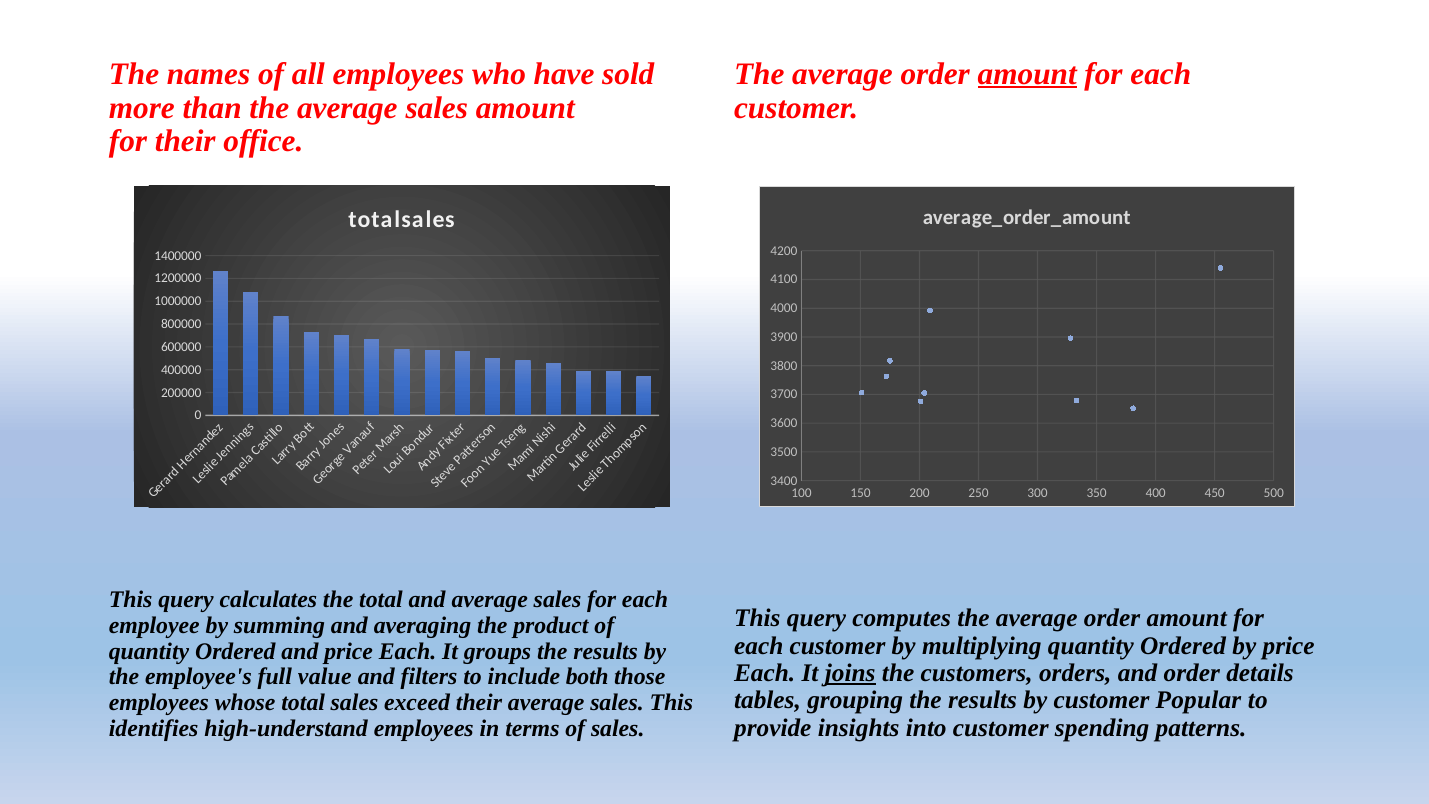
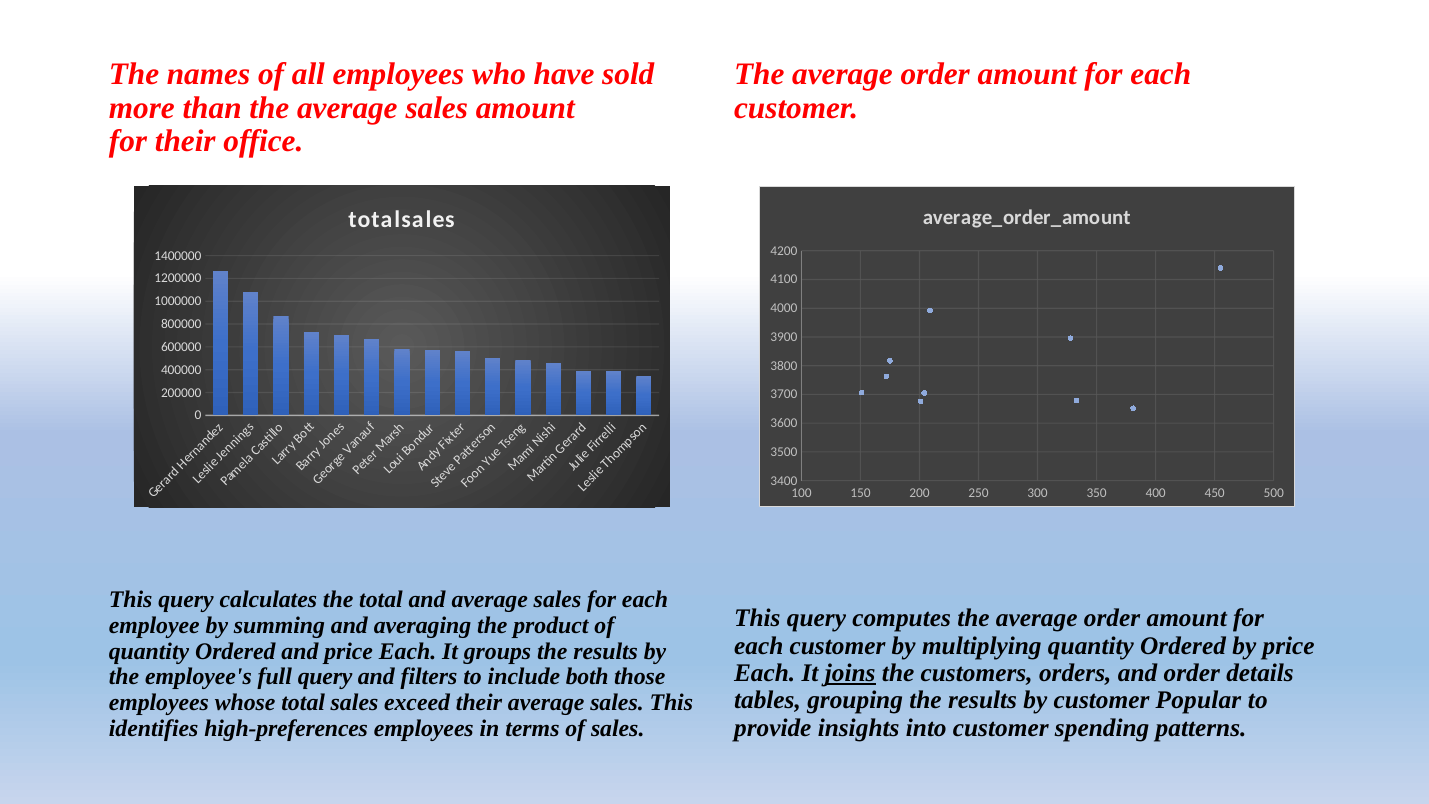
amount at (1027, 74) underline: present -> none
full value: value -> query
high-understand: high-understand -> high-preferences
